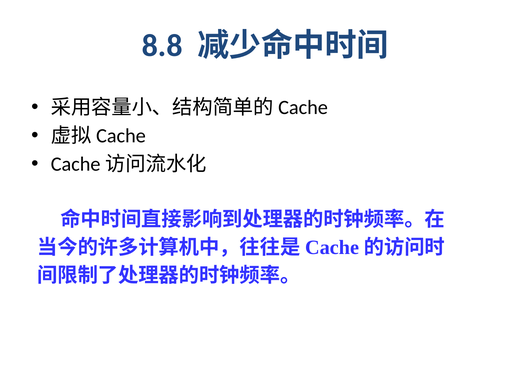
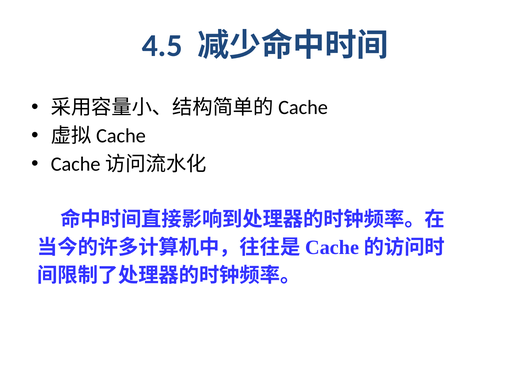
8.8: 8.8 -> 4.5
